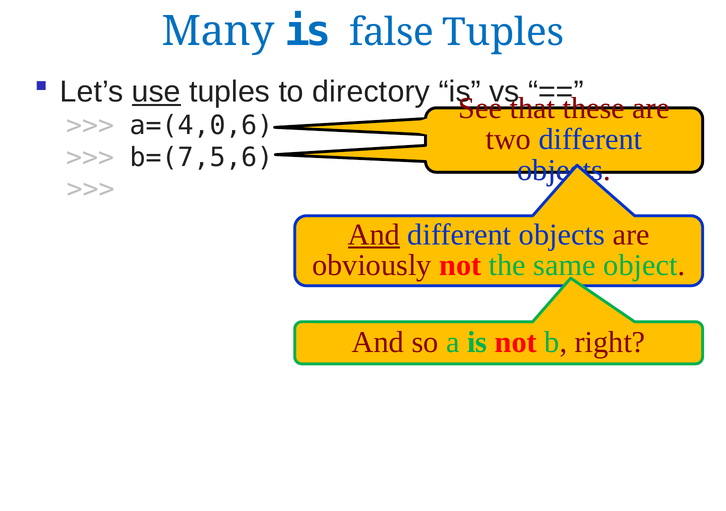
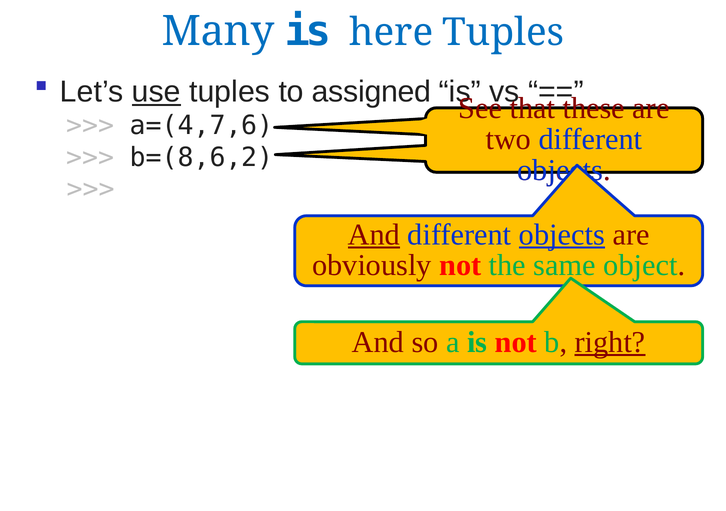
false: false -> here
directory: directory -> assigned
a=(4,0,6: a=(4,0,6 -> a=(4,7,6
b=(7,5,6: b=(7,5,6 -> b=(8,6,2
objects at (562, 235) underline: none -> present
right underline: none -> present
